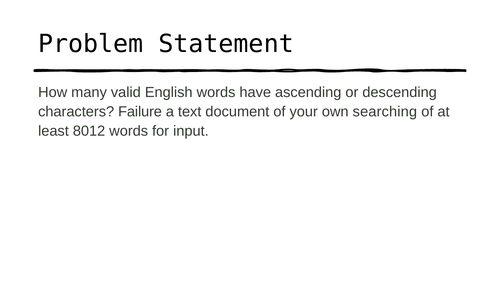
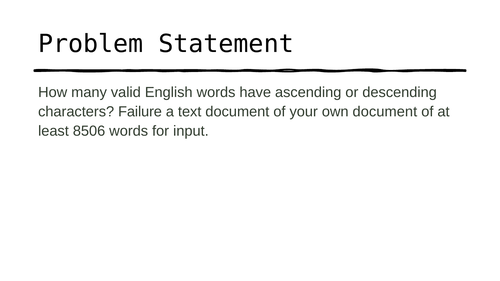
own searching: searching -> document
8012: 8012 -> 8506
